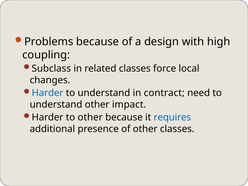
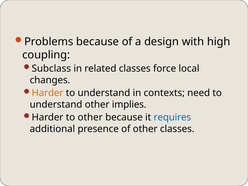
Harder at (48, 93) colour: blue -> orange
contract: contract -> contexts
impact: impact -> implies
